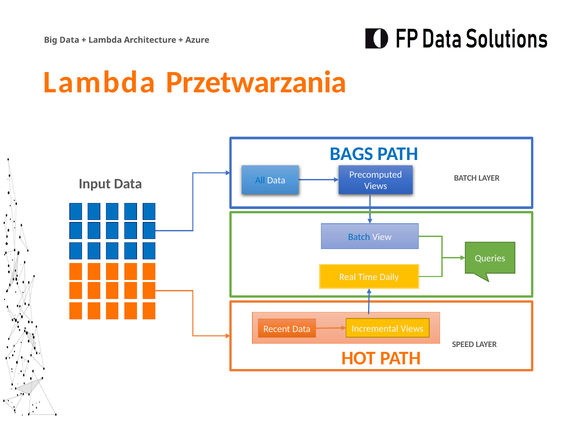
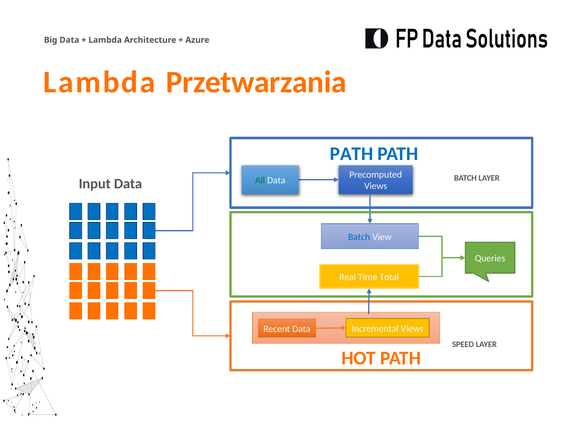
BAGS at (352, 154): BAGS -> PATH
All colour: blue -> green
Daily: Daily -> Total
